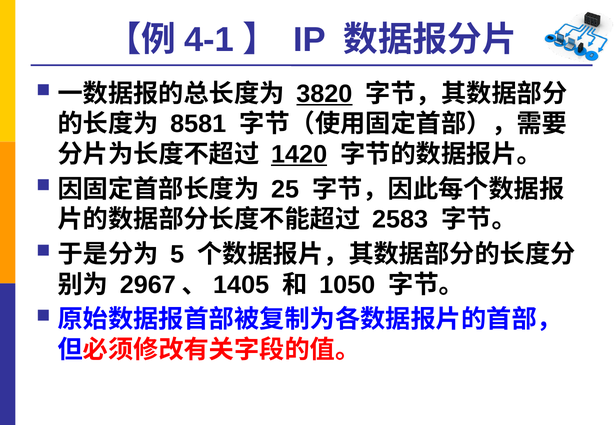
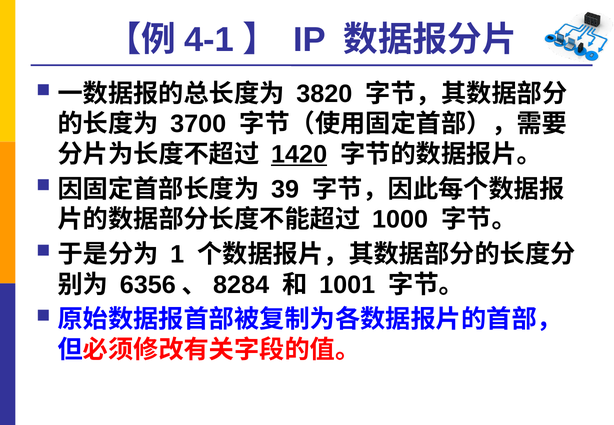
3820 underline: present -> none
8581: 8581 -> 3700
25: 25 -> 39
2583: 2583 -> 1000
5: 5 -> 1
2967: 2967 -> 6356
1405: 1405 -> 8284
1050: 1050 -> 1001
